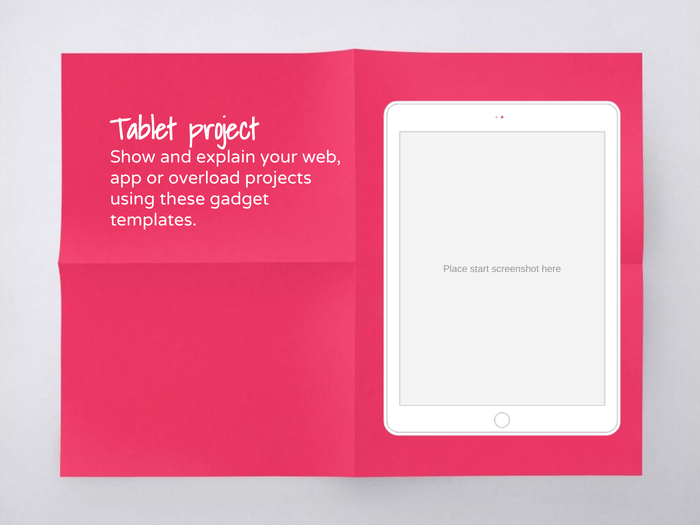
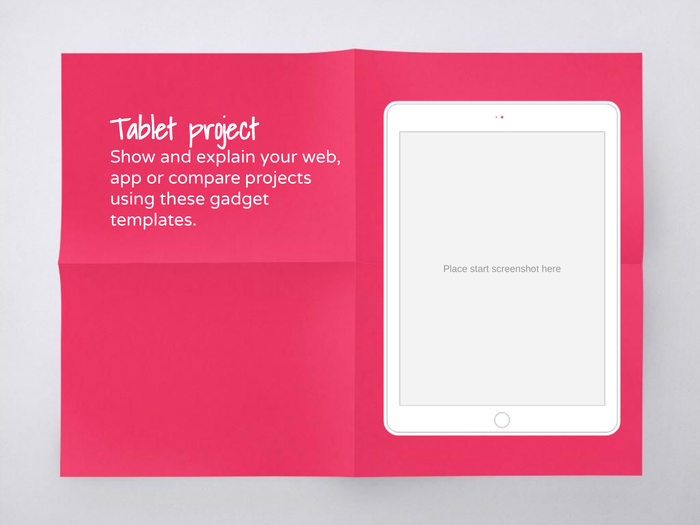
overload: overload -> compare
